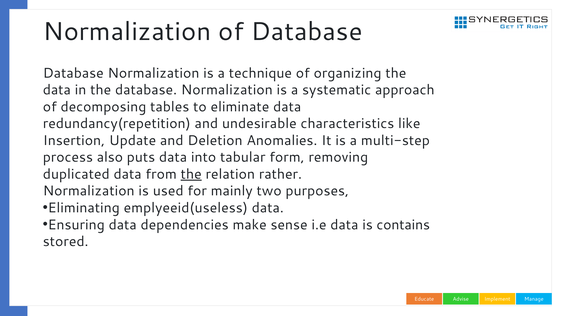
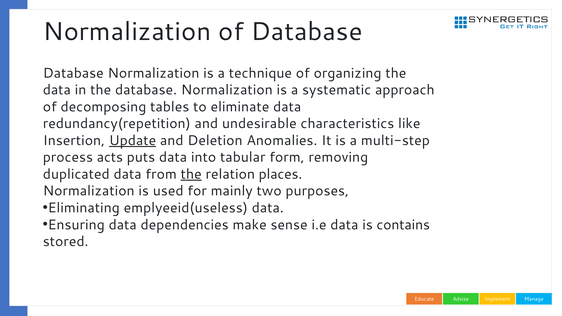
Update underline: none -> present
also: also -> acts
rather: rather -> places
